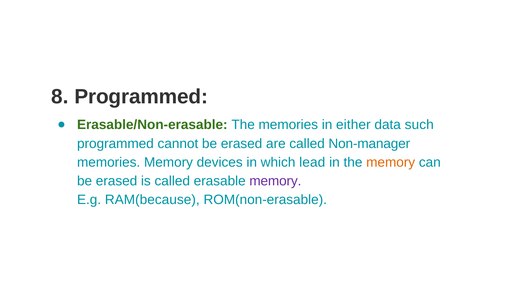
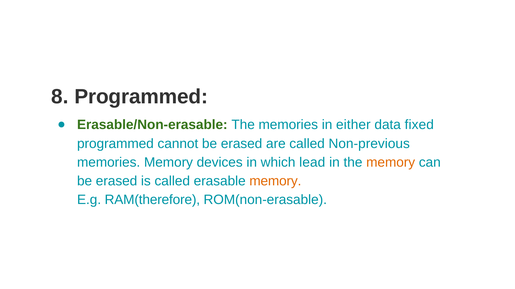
such: such -> fixed
Non-manager: Non-manager -> Non-previous
memory at (275, 181) colour: purple -> orange
RAM(because: RAM(because -> RAM(therefore
